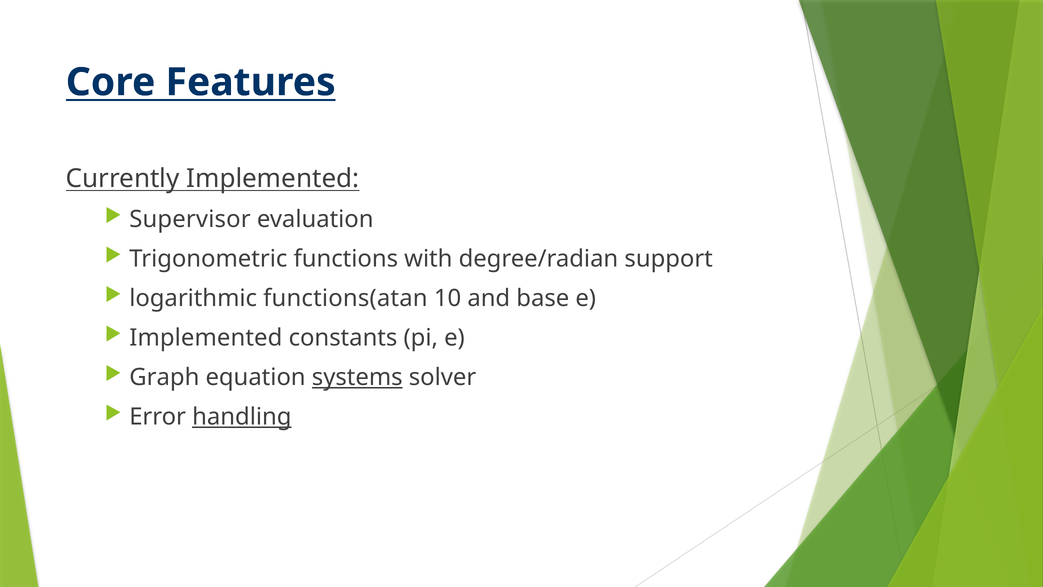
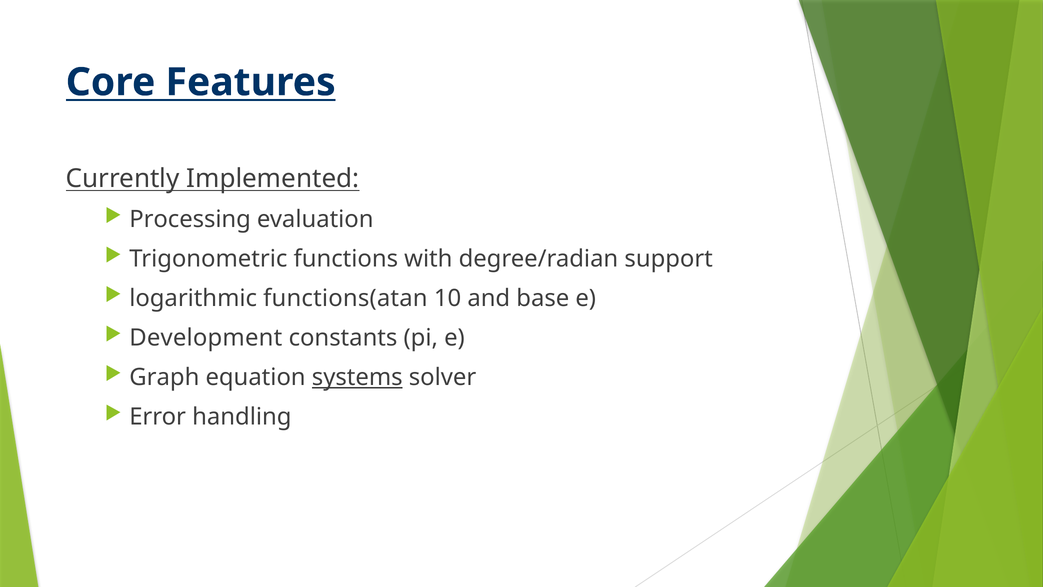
Supervisor: Supervisor -> Processing
Implemented at (206, 338): Implemented -> Development
handling underline: present -> none
